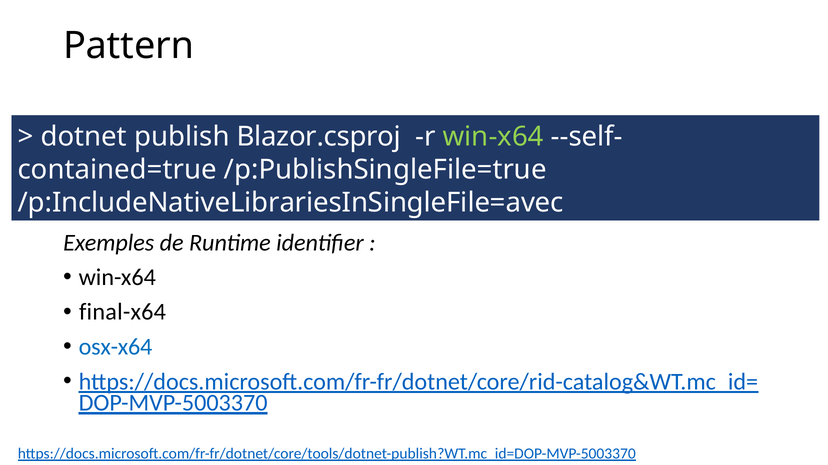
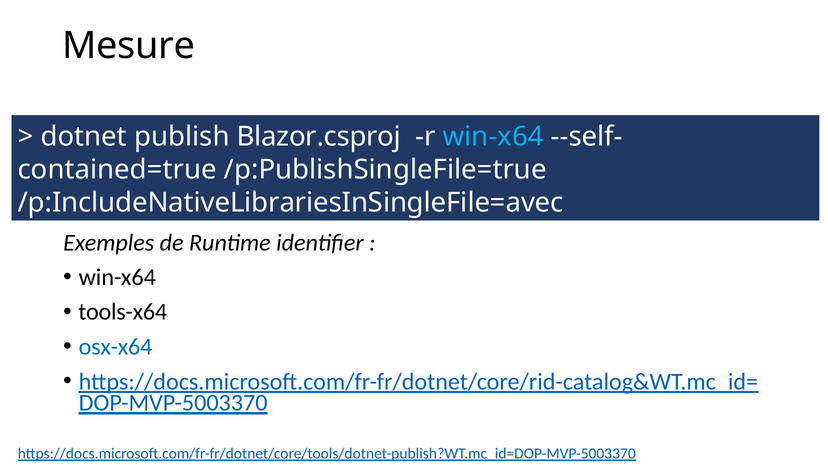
Pattern: Pattern -> Mesure
win-x64 at (493, 137) colour: light green -> light blue
final-x64: final-x64 -> tools-x64
